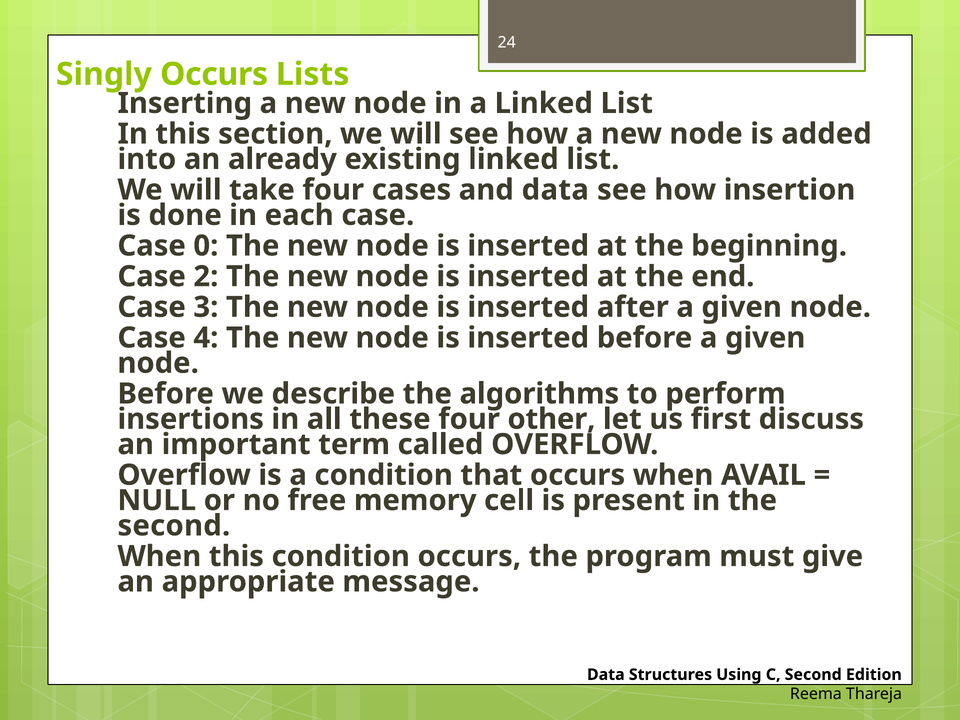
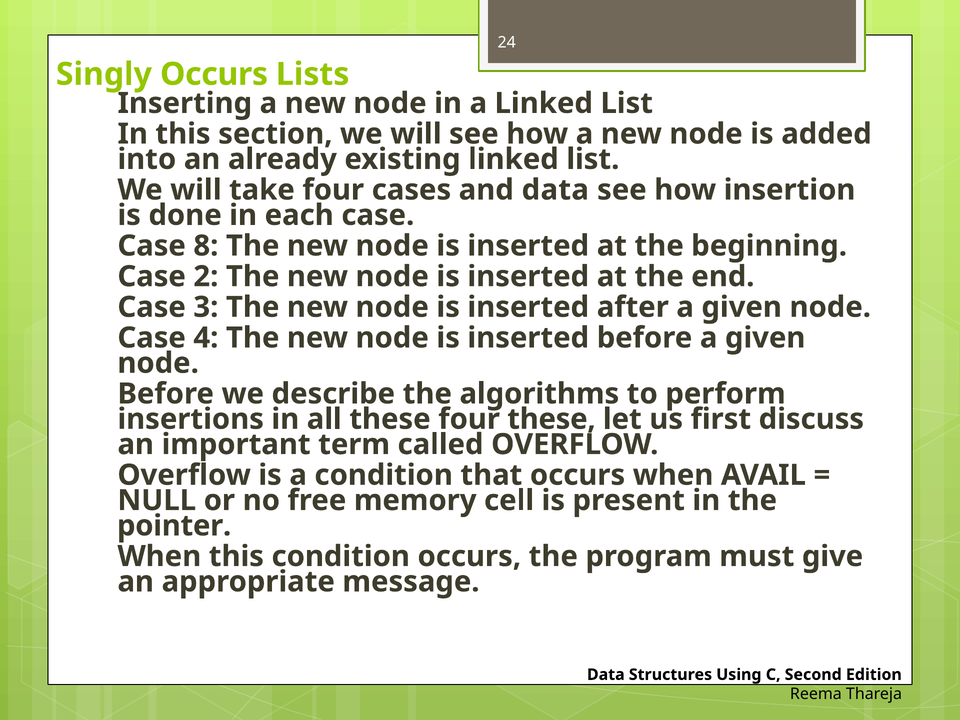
0: 0 -> 8
four other: other -> these
second at (174, 526): second -> pointer
